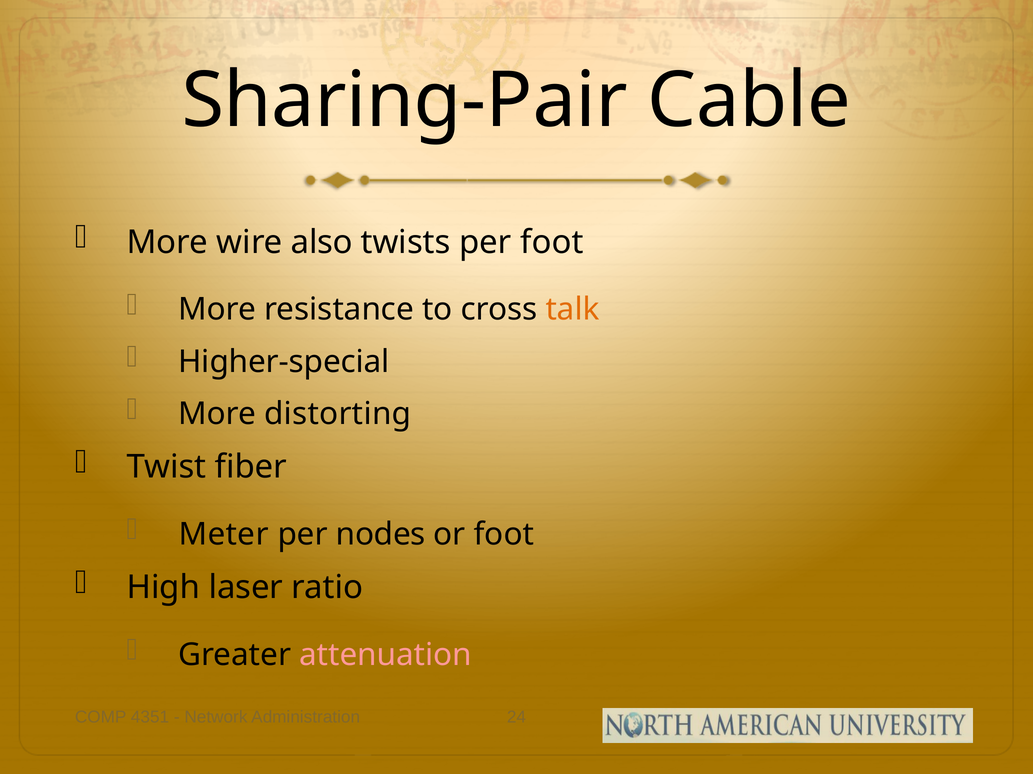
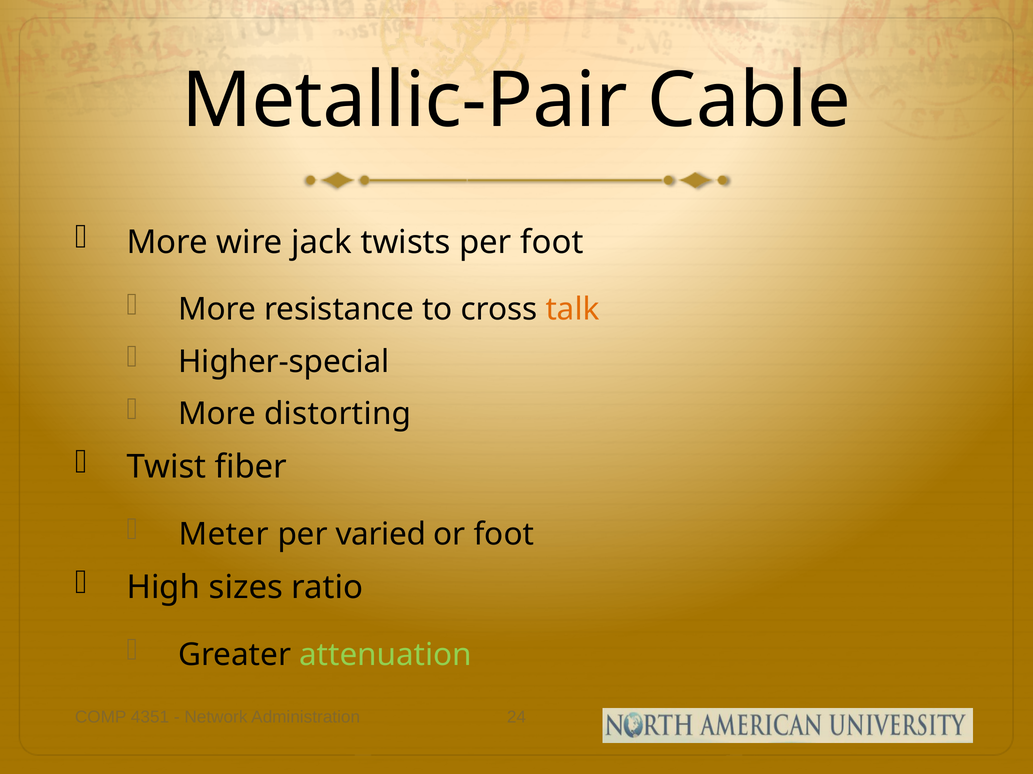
Sharing-Pair: Sharing-Pair -> Metallic-Pair
also: also -> jack
nodes: nodes -> varied
laser: laser -> sizes
attenuation colour: pink -> light green
